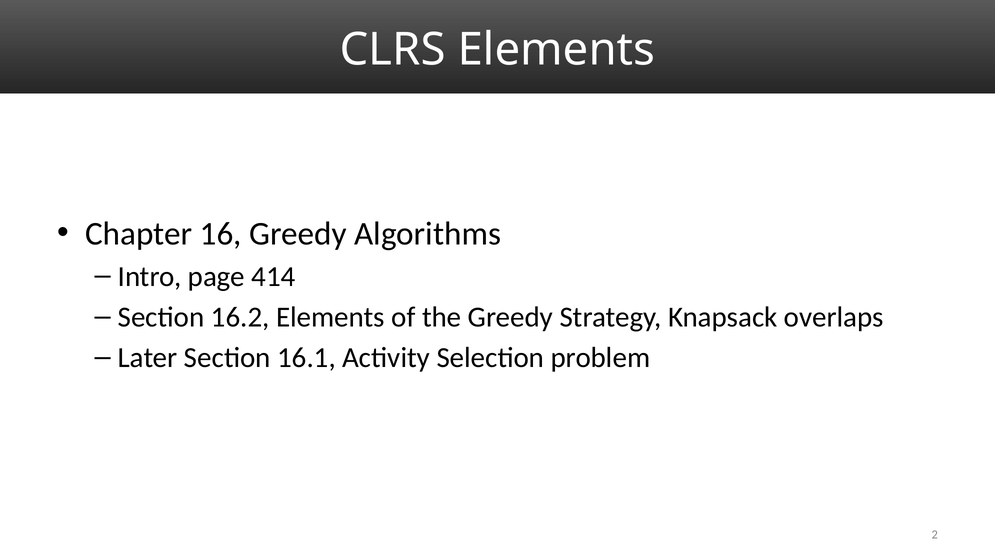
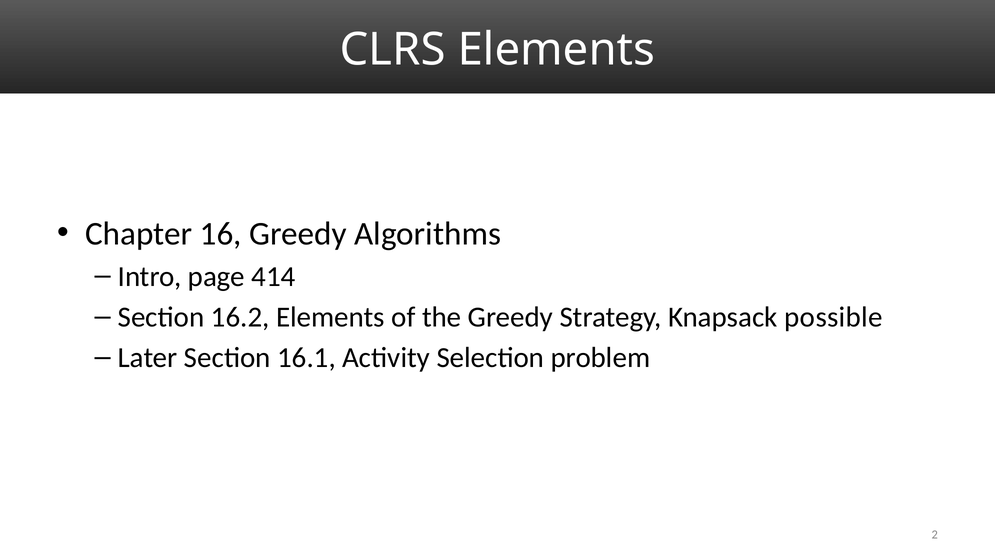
overlaps: overlaps -> possible
